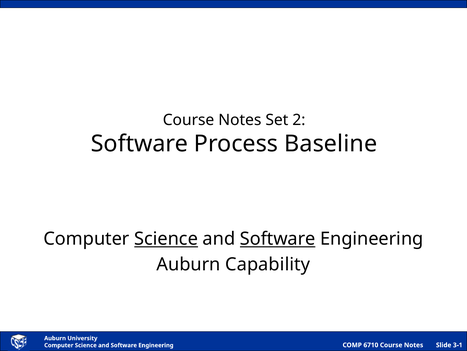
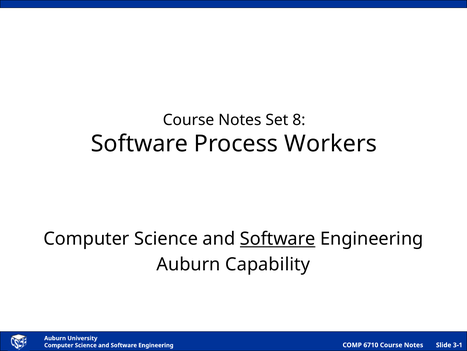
2: 2 -> 8
Baseline: Baseline -> Workers
Science at (166, 238) underline: present -> none
